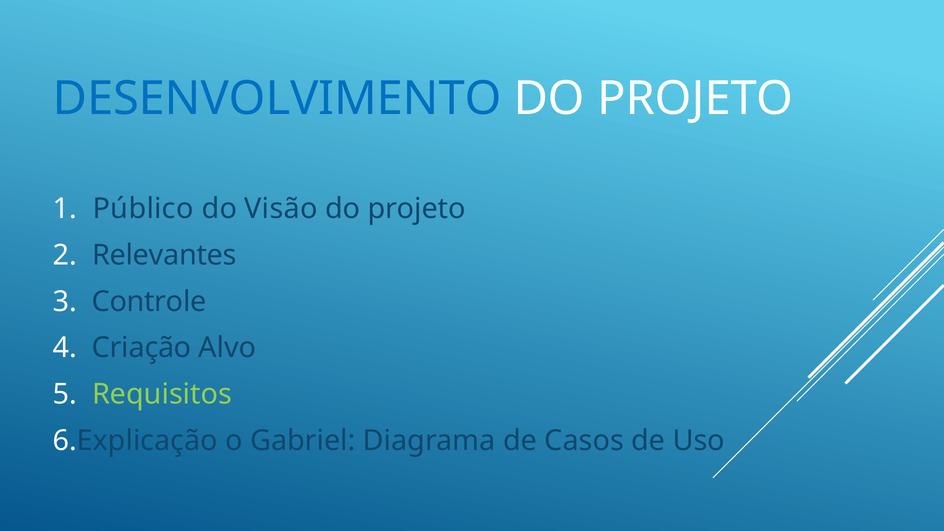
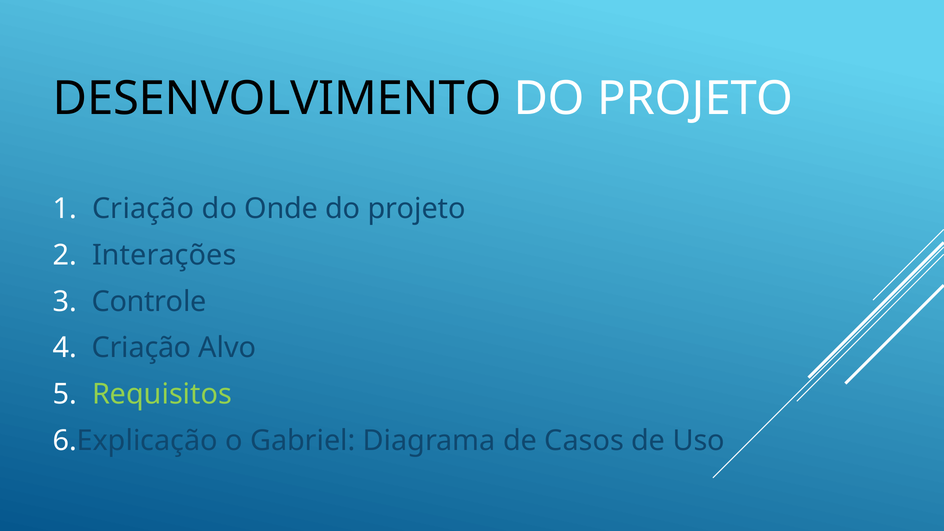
DESENVOLVIMENTO colour: blue -> black
Público at (143, 209): Público -> Criação
Visão: Visão -> Onde
Relevantes: Relevantes -> Interações
